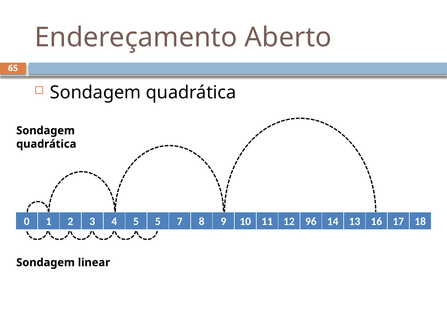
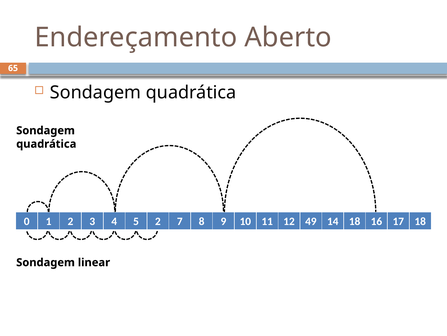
5 5: 5 -> 2
96: 96 -> 49
14 13: 13 -> 18
